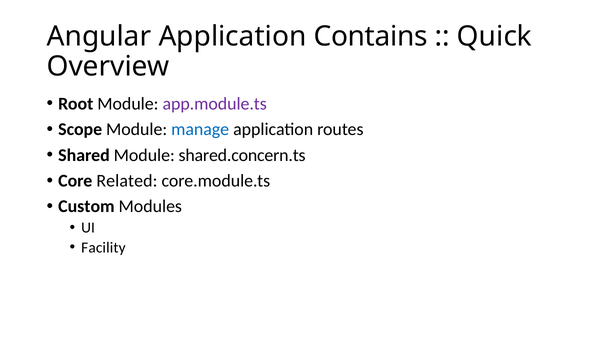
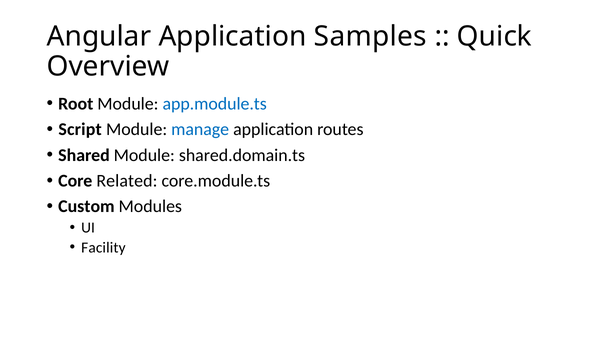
Contains: Contains -> Samples
app.module.ts colour: purple -> blue
Scope: Scope -> Script
shared.concern.ts: shared.concern.ts -> shared.domain.ts
